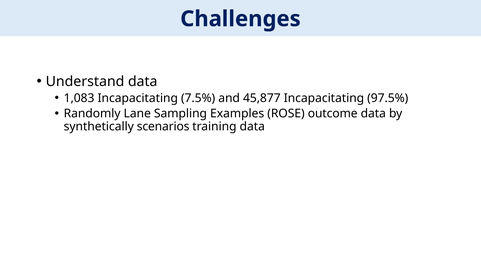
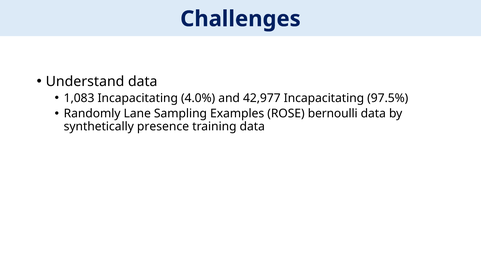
7.5%: 7.5% -> 4.0%
45,877: 45,877 -> 42,977
outcome: outcome -> bernoulli
scenarios: scenarios -> presence
